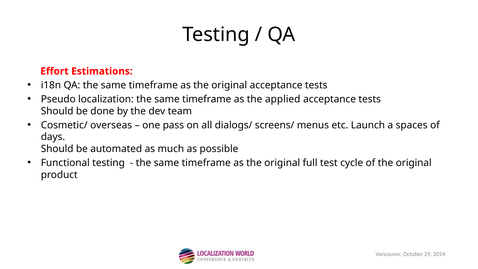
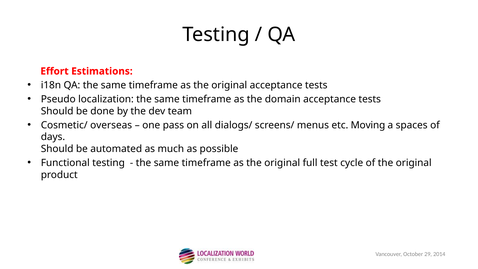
applied: applied -> domain
Launch: Launch -> Moving
